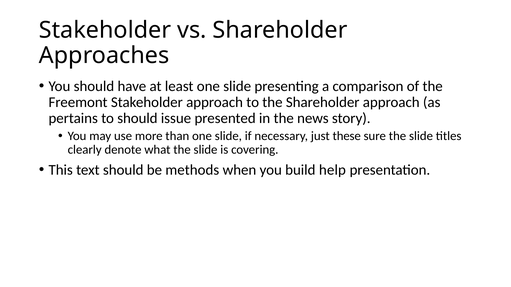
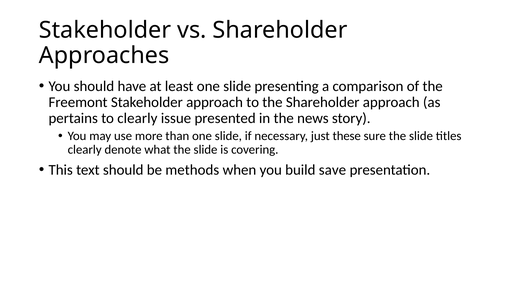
to should: should -> clearly
help: help -> save
